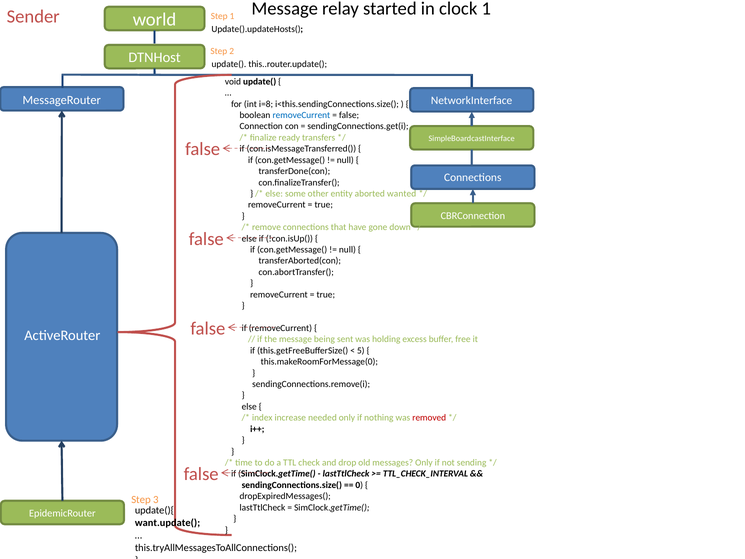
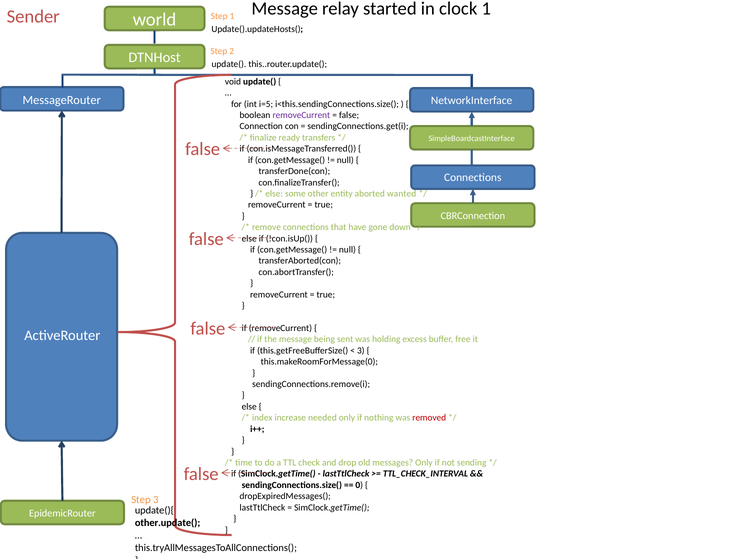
i=8: i=8 -> i=5
removeCurrent at (301, 115) colour: blue -> purple
5 at (361, 350): 5 -> 3
want.update(: want.update( -> other.update(
